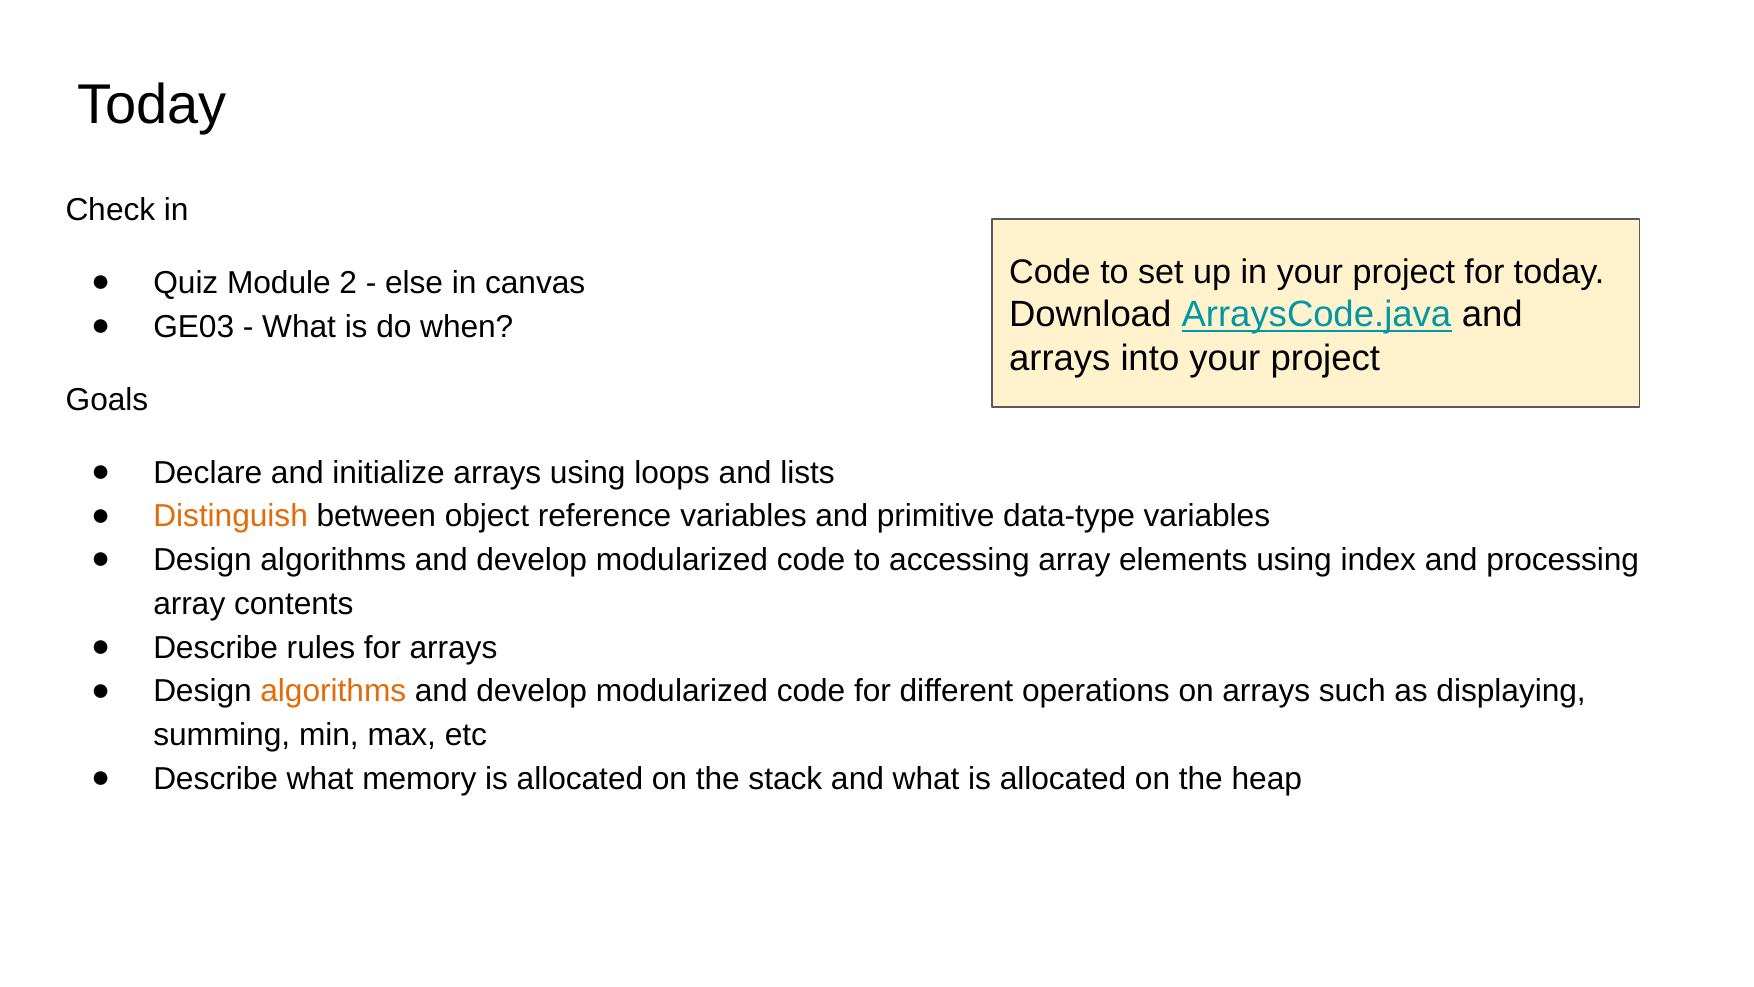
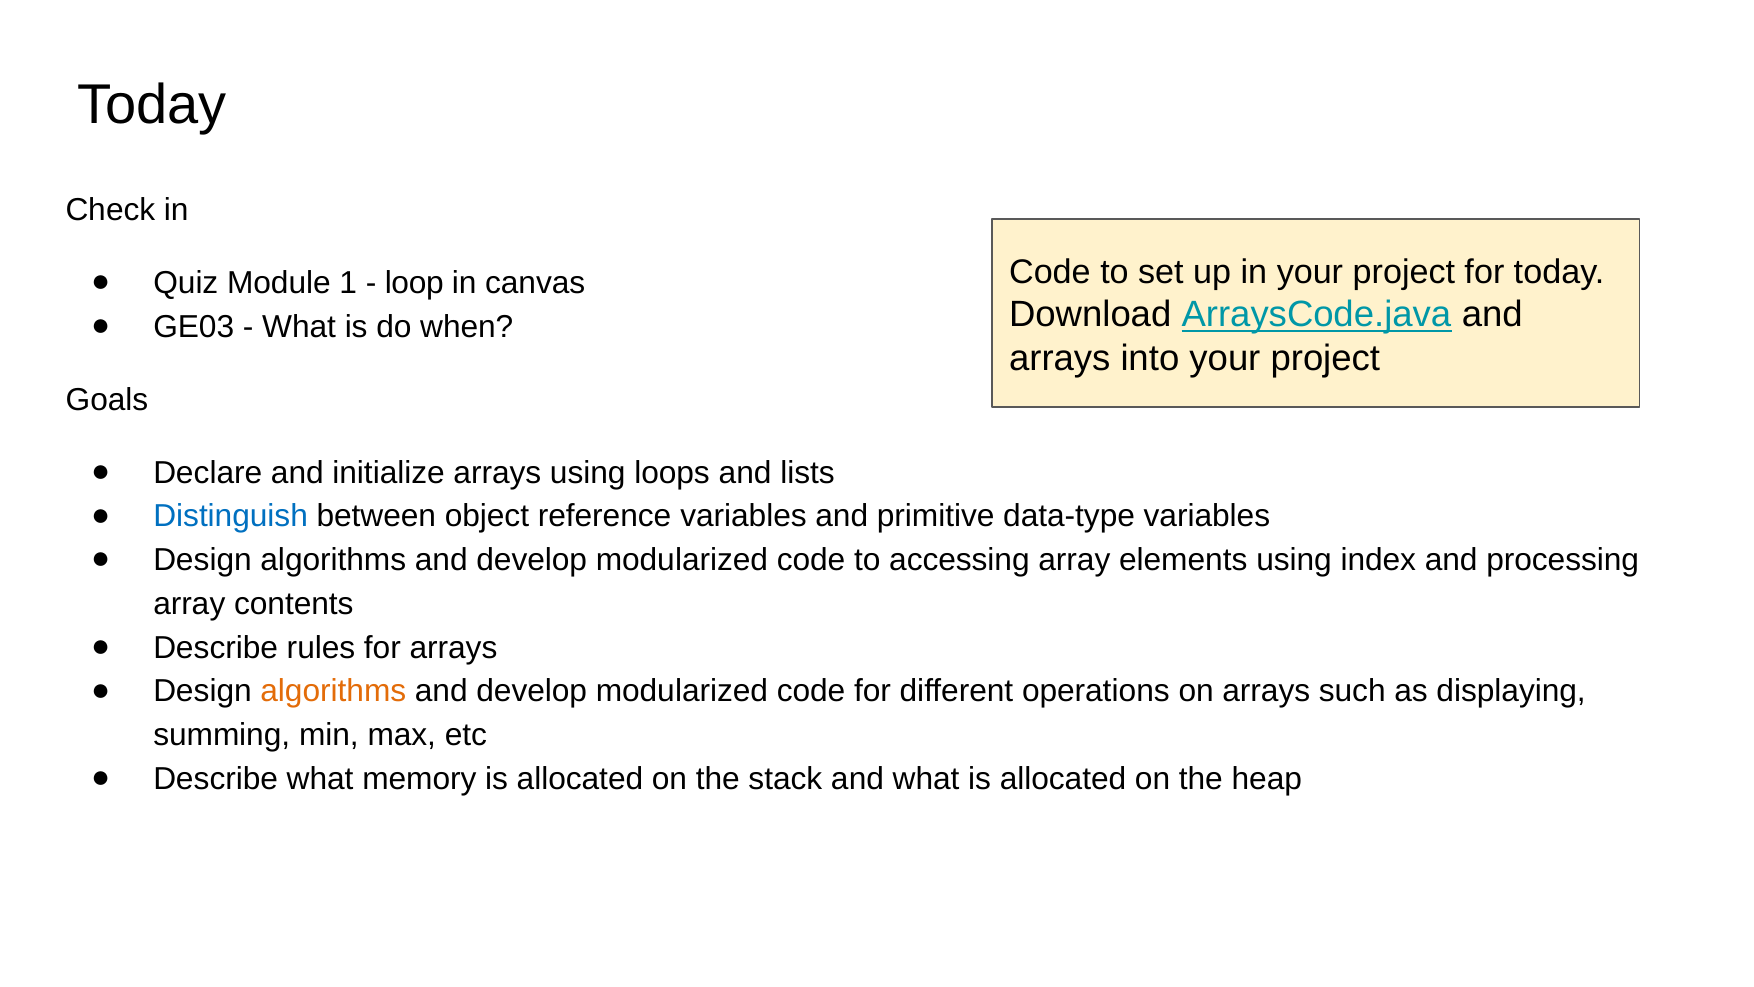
2: 2 -> 1
else: else -> loop
Distinguish colour: orange -> blue
